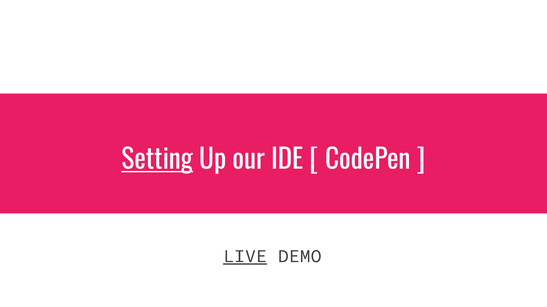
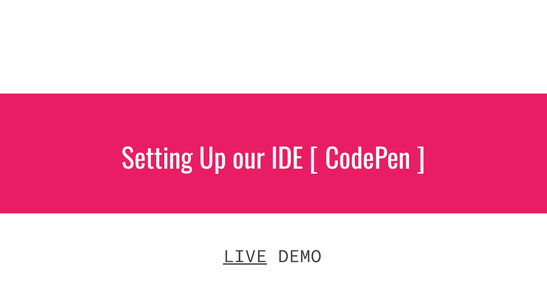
Setting underline: present -> none
